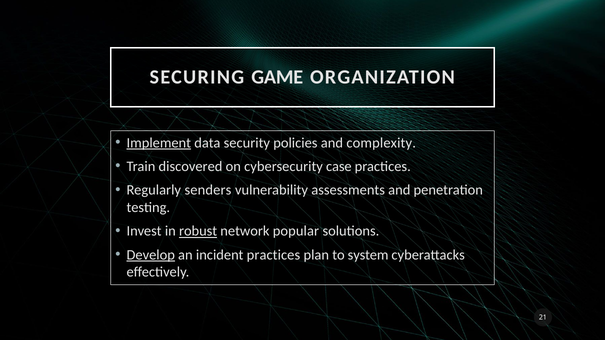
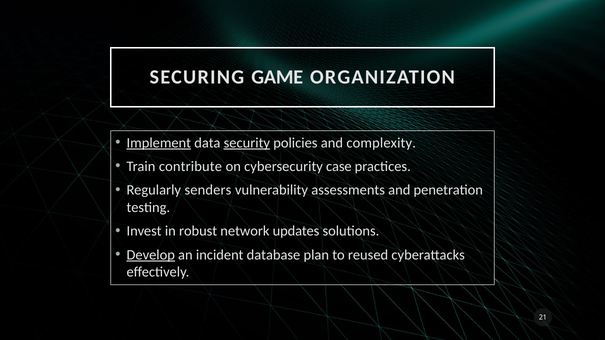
security underline: none -> present
discovered: discovered -> contribute
robust underline: present -> none
popular: popular -> updates
incident practices: practices -> database
system: system -> reused
